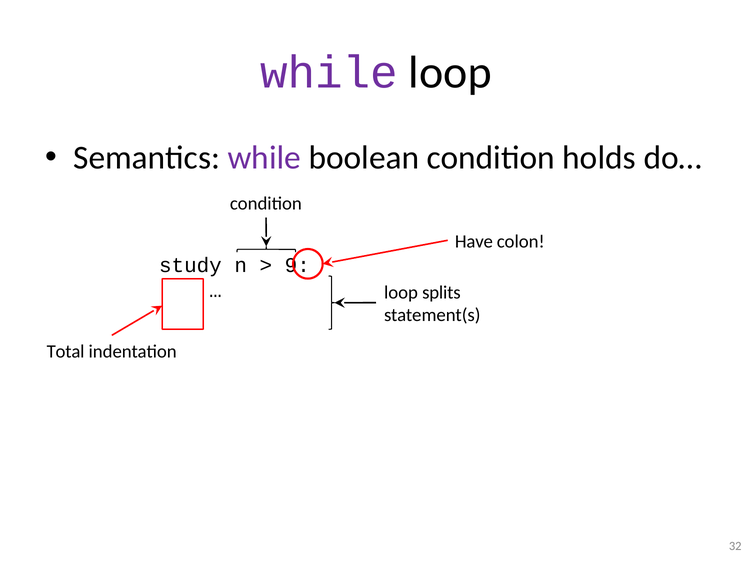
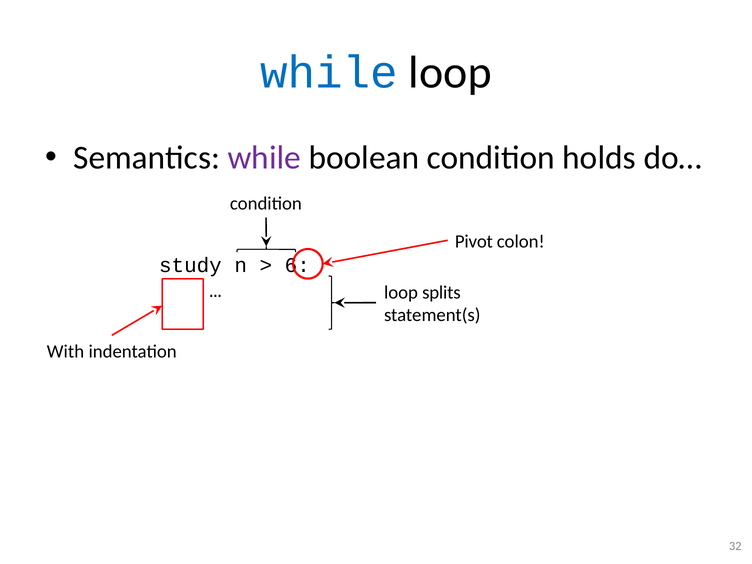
while at (329, 73) colour: purple -> blue
Have: Have -> Pivot
9: 9 -> 6
Total: Total -> With
